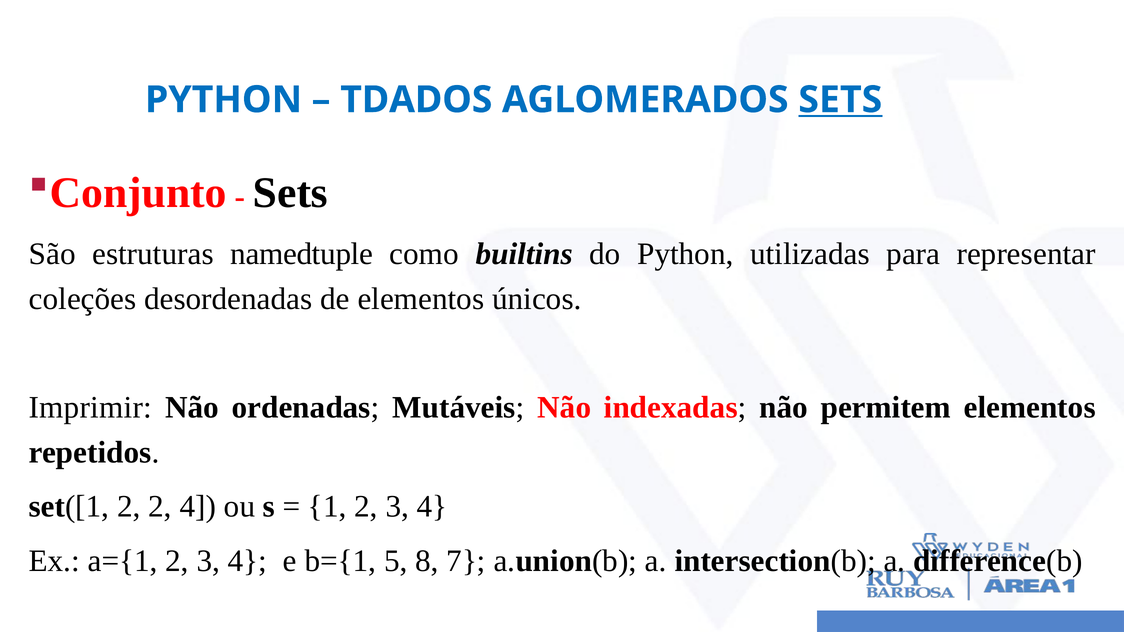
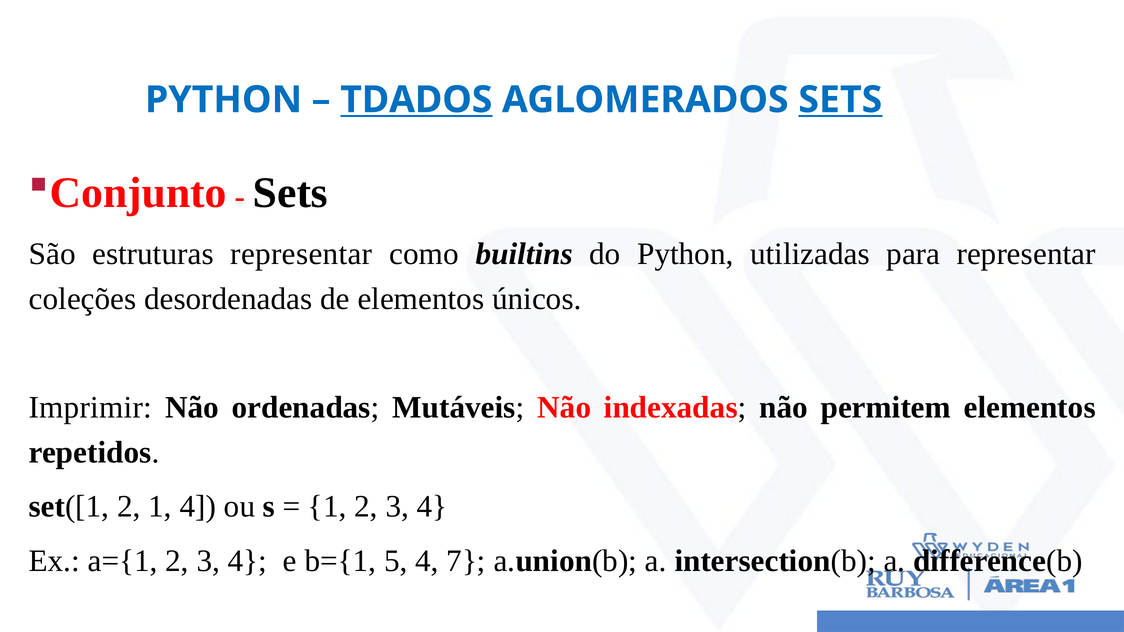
TDADOS underline: none -> present
estruturas namedtuple: namedtuple -> representar
2 2: 2 -> 1
5 8: 8 -> 4
